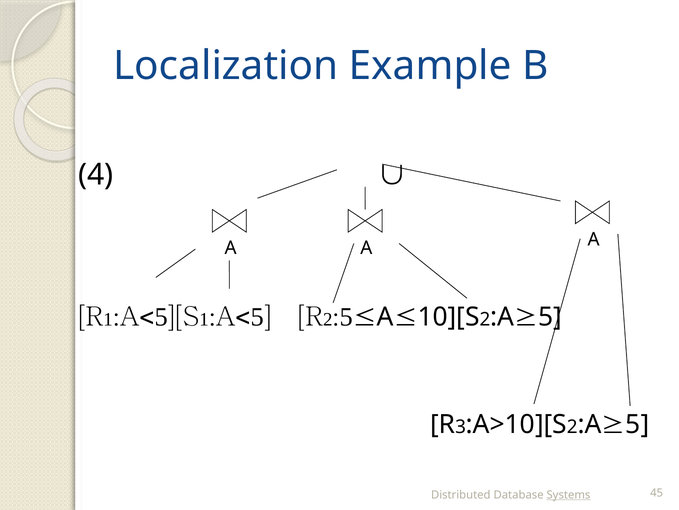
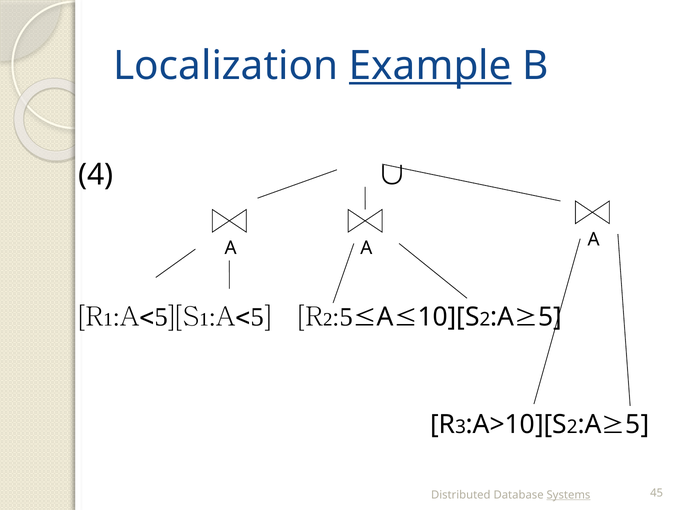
Example underline: none -> present
